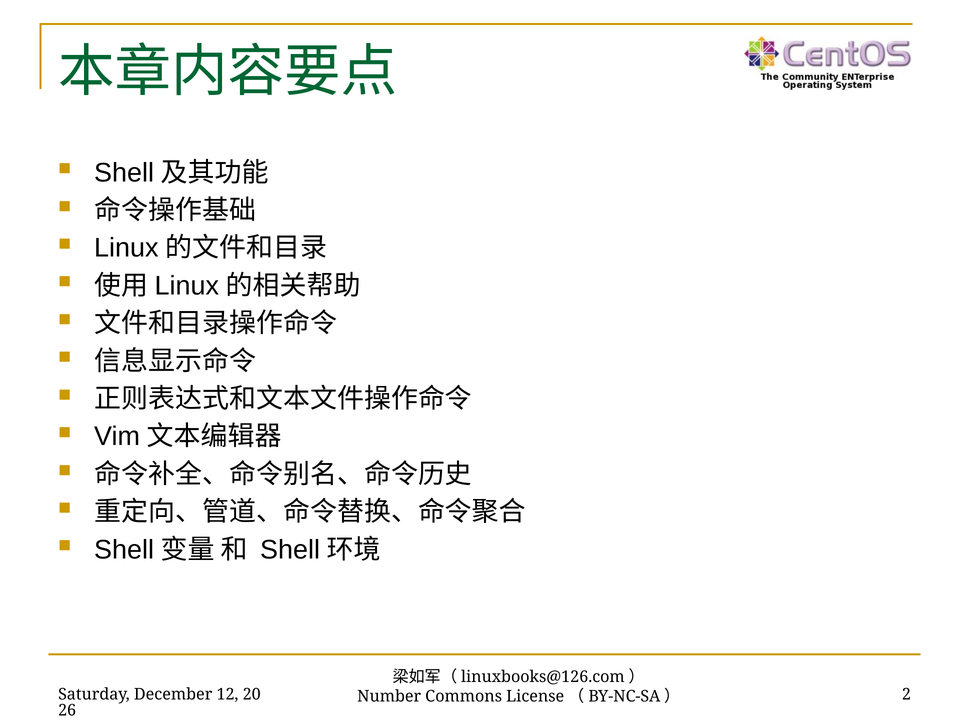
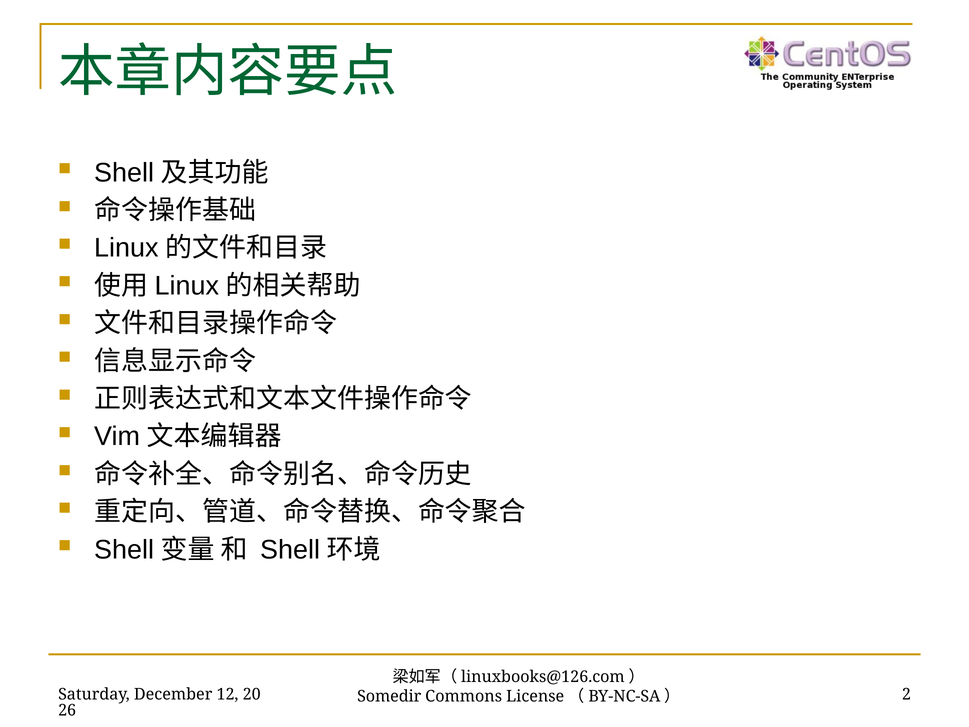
Number: Number -> Somedir
